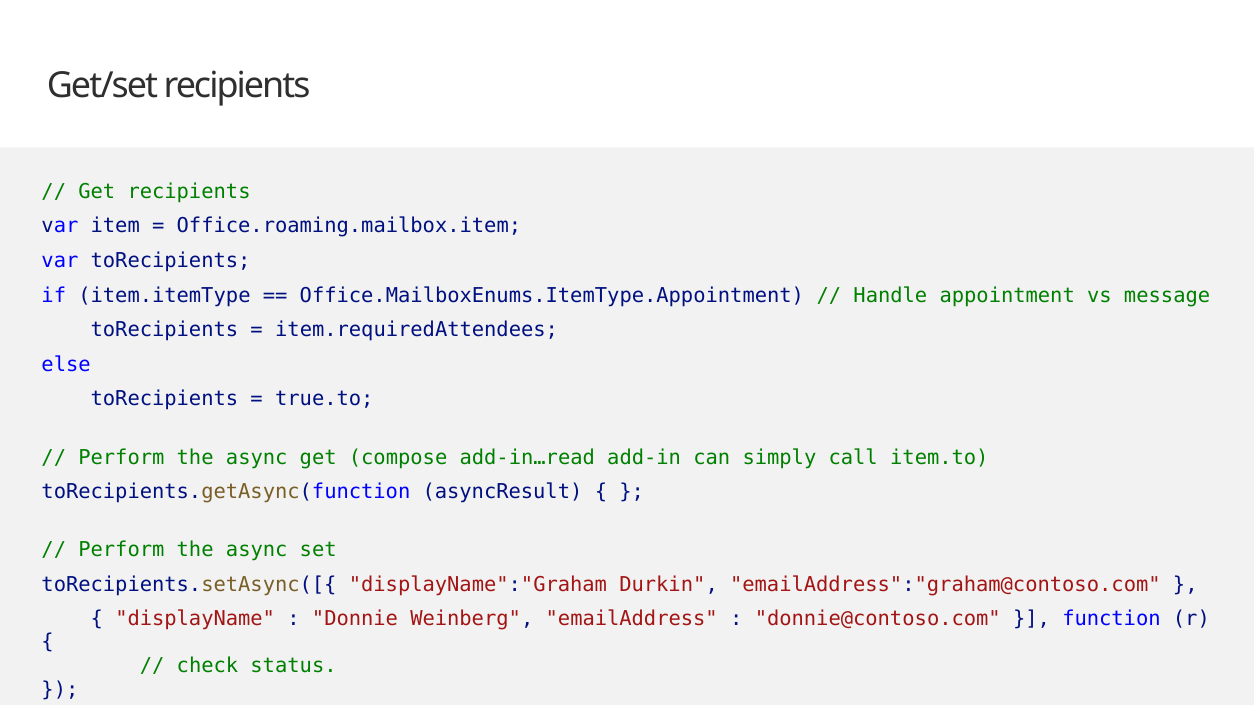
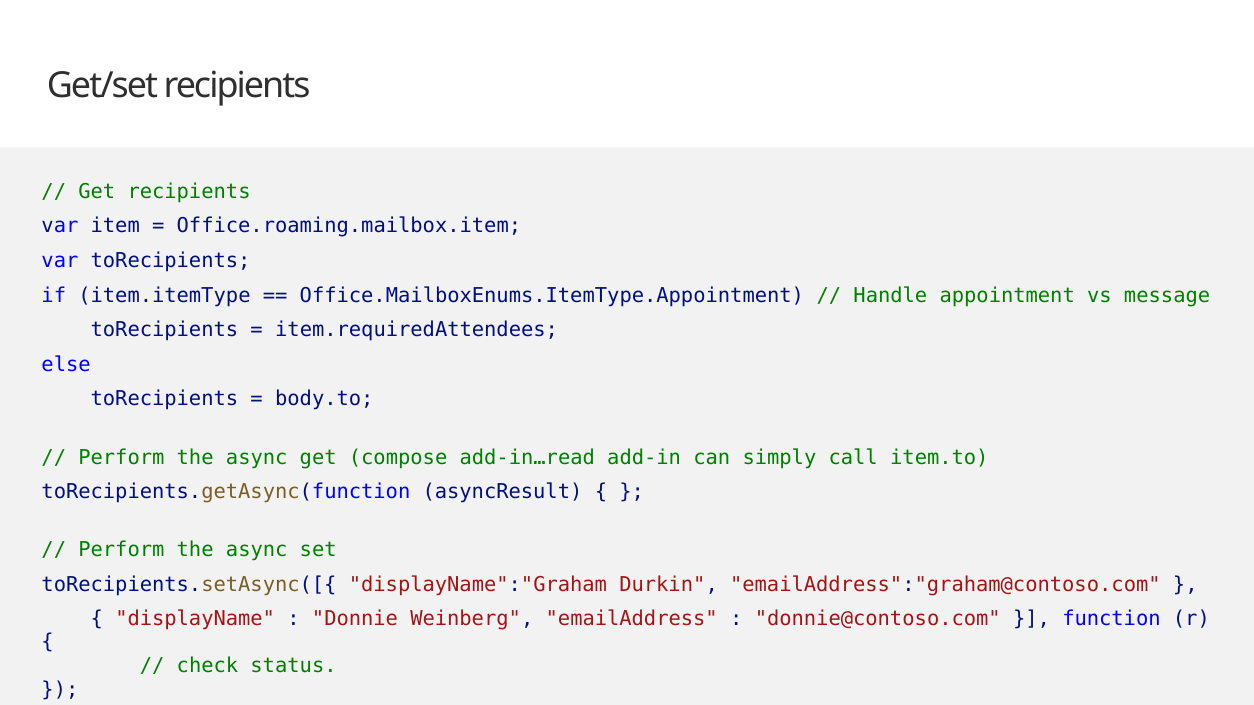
true.to: true.to -> body.to
